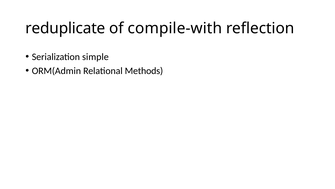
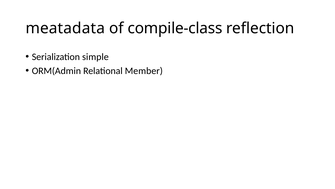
reduplicate: reduplicate -> meatadata
compile-with: compile-with -> compile-class
Methods: Methods -> Member
